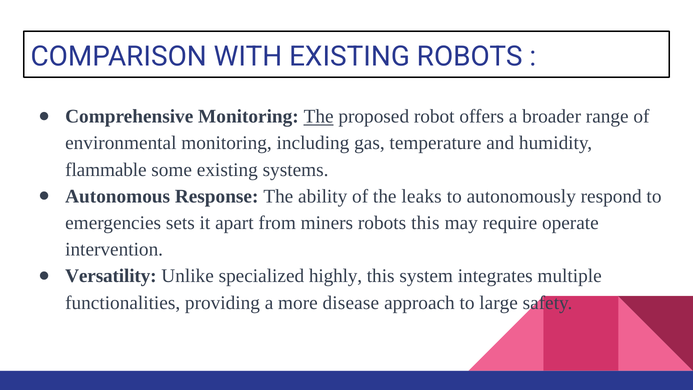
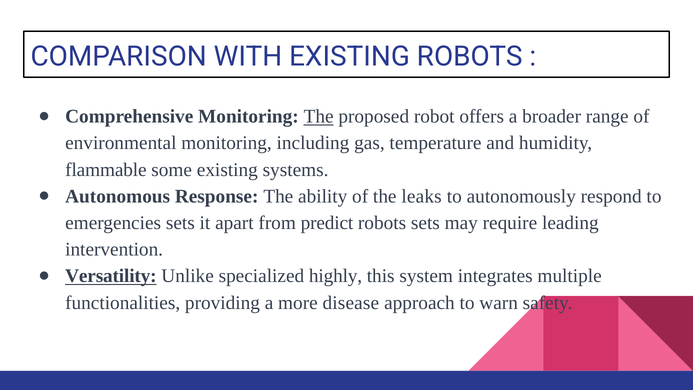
miners: miners -> predict
robots this: this -> sets
operate: operate -> leading
Versatility underline: none -> present
large: large -> warn
